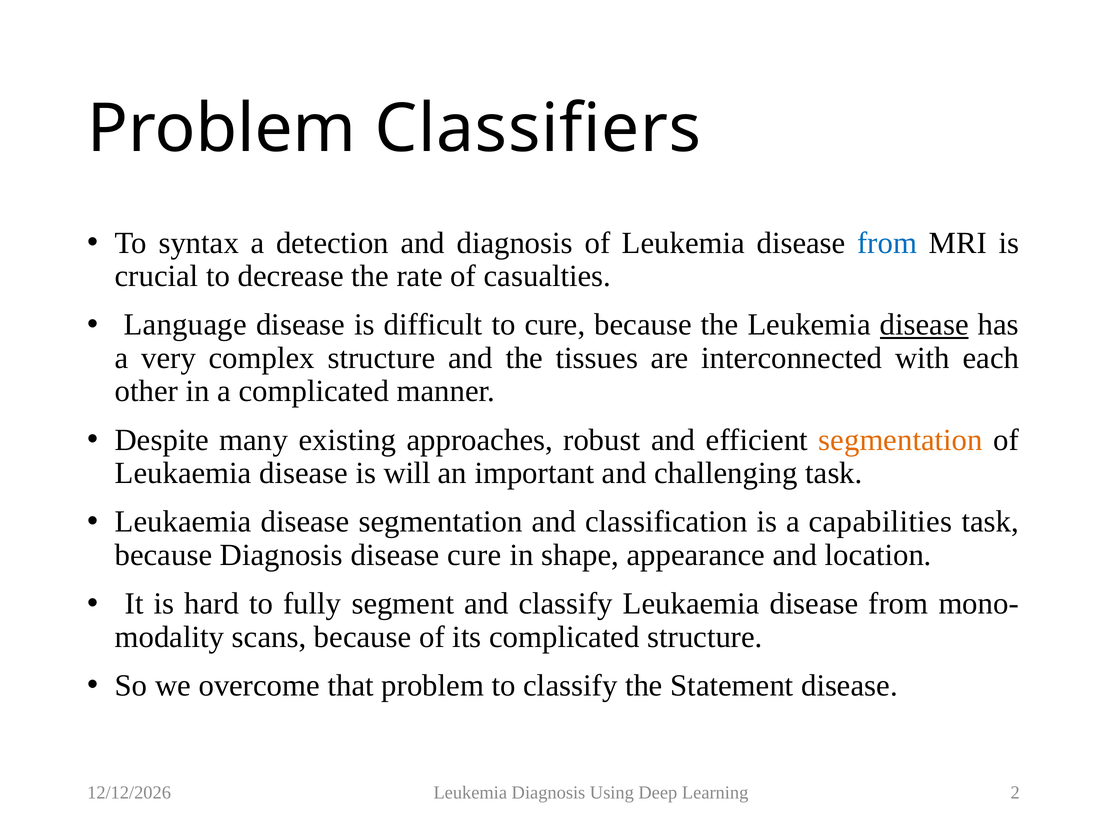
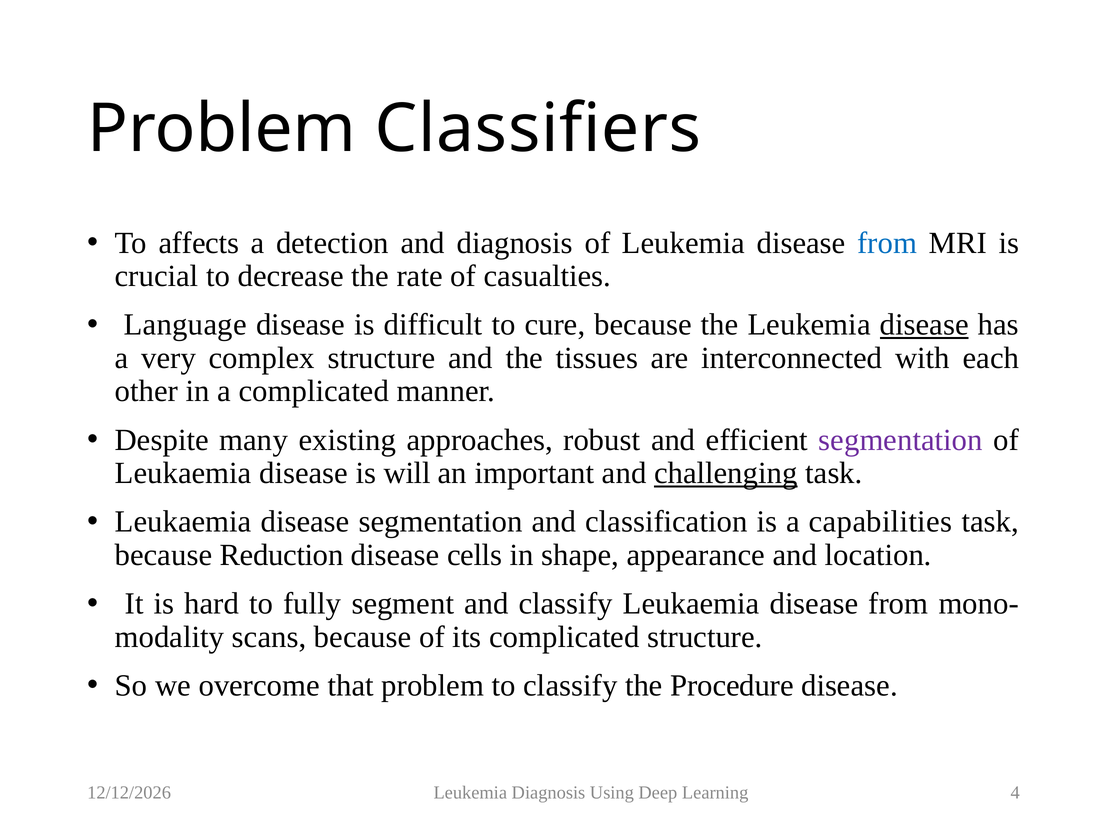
syntax: syntax -> affects
segmentation at (901, 440) colour: orange -> purple
challenging underline: none -> present
because Diagnosis: Diagnosis -> Reduction
disease cure: cure -> cells
Statement: Statement -> Procedure
2: 2 -> 4
